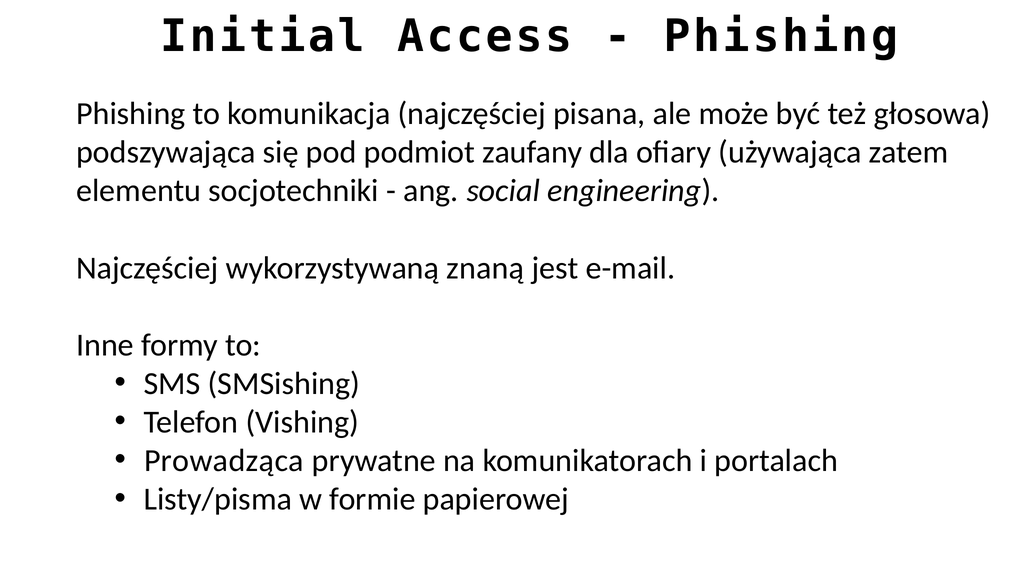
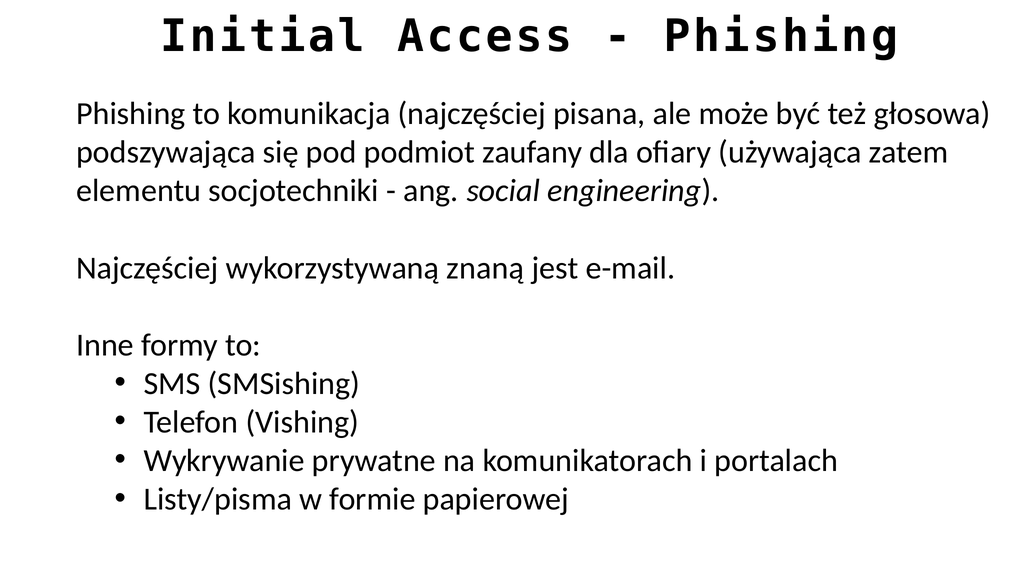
Prowadząca: Prowadząca -> Wykrywanie
